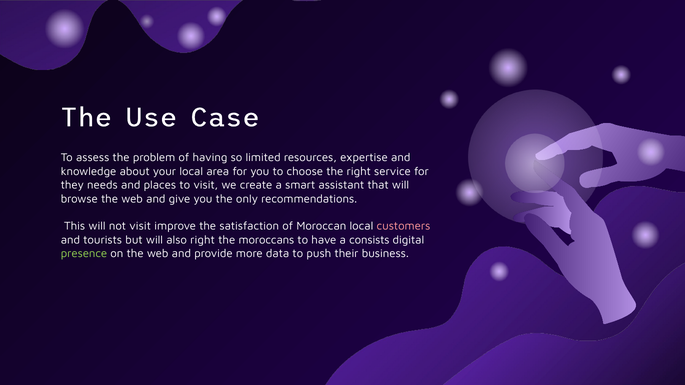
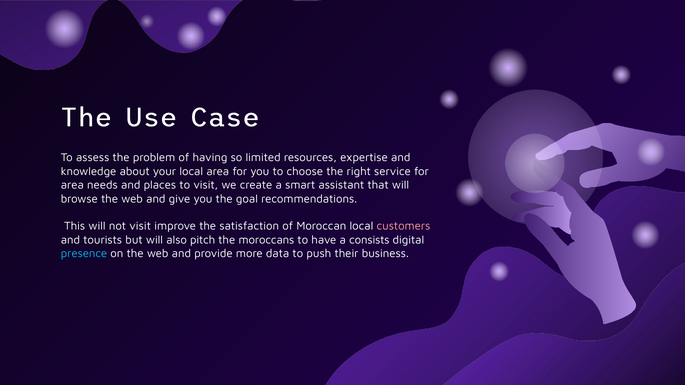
they at (72, 185): they -> area
only: only -> goal
also right: right -> pitch
presence colour: light green -> light blue
